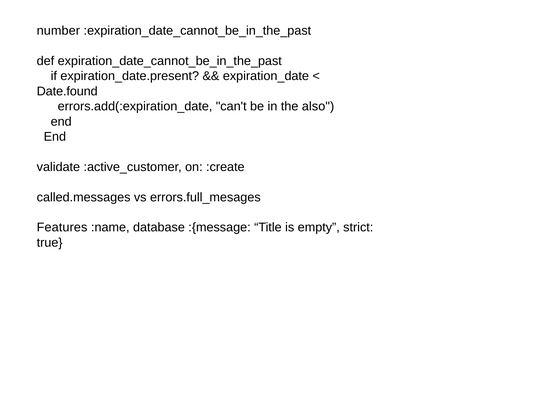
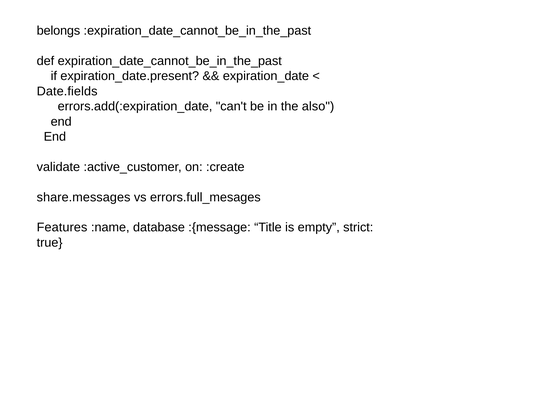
number: number -> belongs
Date.found: Date.found -> Date.fields
called.messages: called.messages -> share.messages
